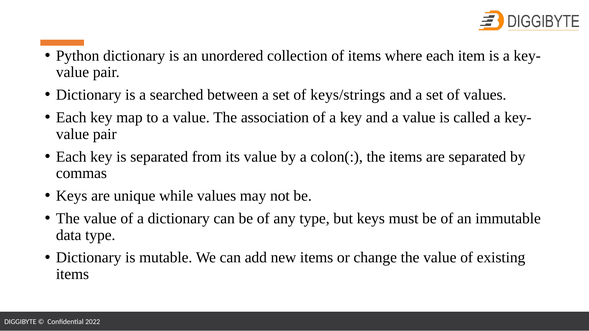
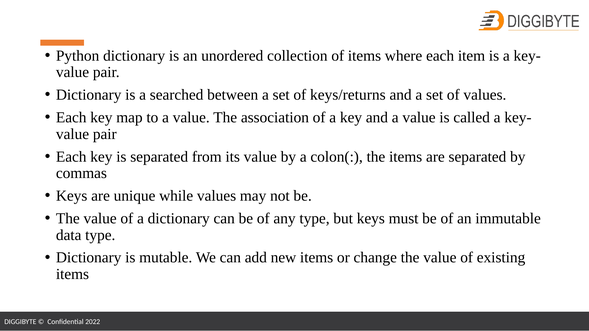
keys/strings: keys/strings -> keys/returns
